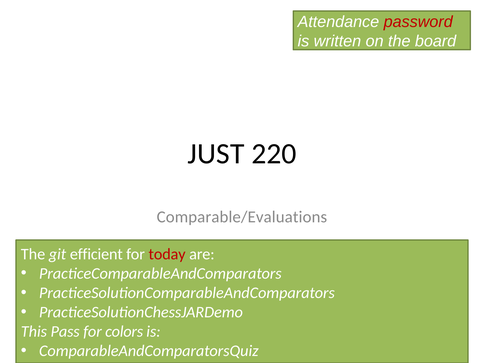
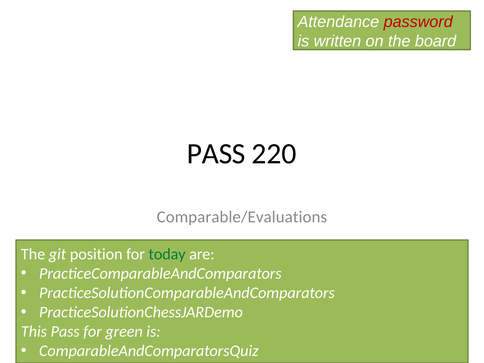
JUST at (216, 154): JUST -> PASS
efficient: efficient -> position
today colour: red -> green
colors: colors -> green
